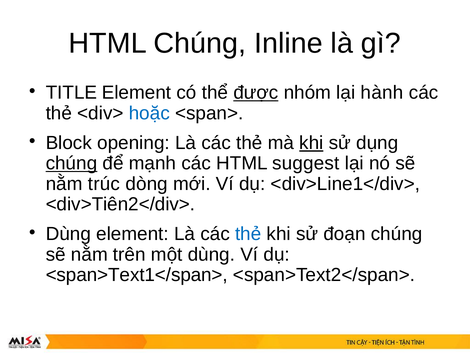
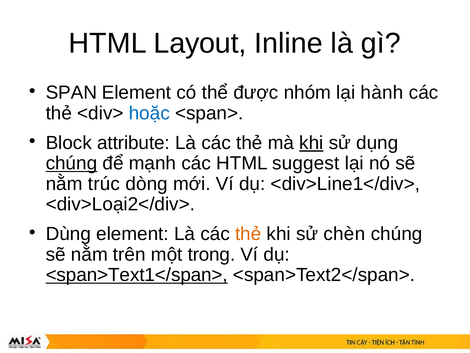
HTML Chúng: Chúng -> Layout
TITLE: TITLE -> SPAN
được underline: present -> none
opening: opening -> attribute
<div>Tiên2</div>: <div>Tiên2</div> -> <div>Loại2</div>
thẻ at (248, 234) colour: blue -> orange
đoạn: đoạn -> chèn
một dùng: dùng -> trong
<span>Text1</span> underline: none -> present
